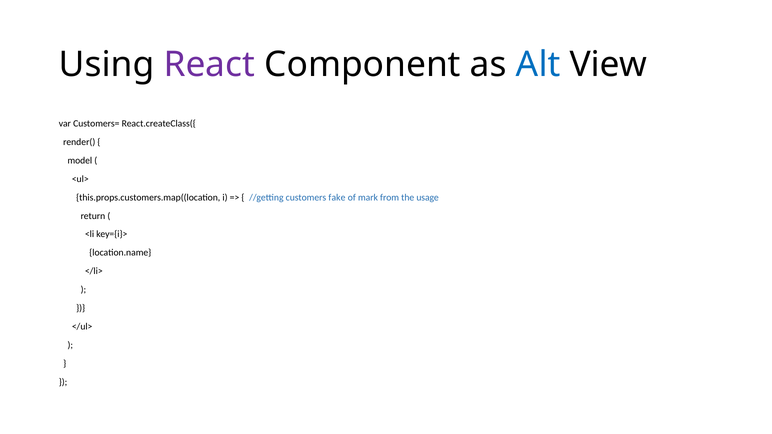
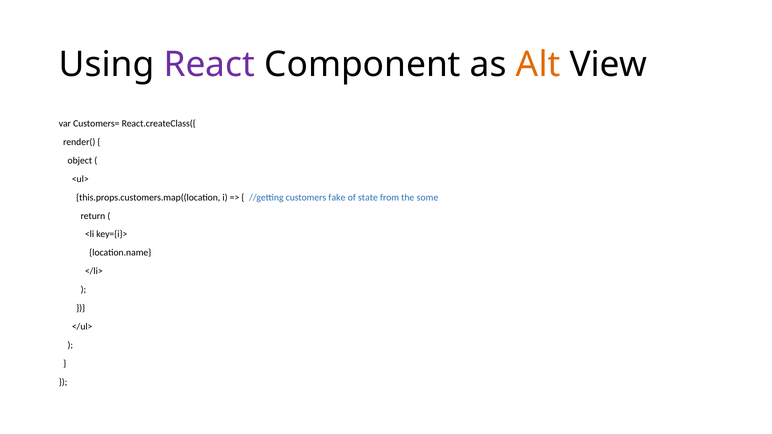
Alt colour: blue -> orange
model: model -> object
mark: mark -> state
usage: usage -> some
